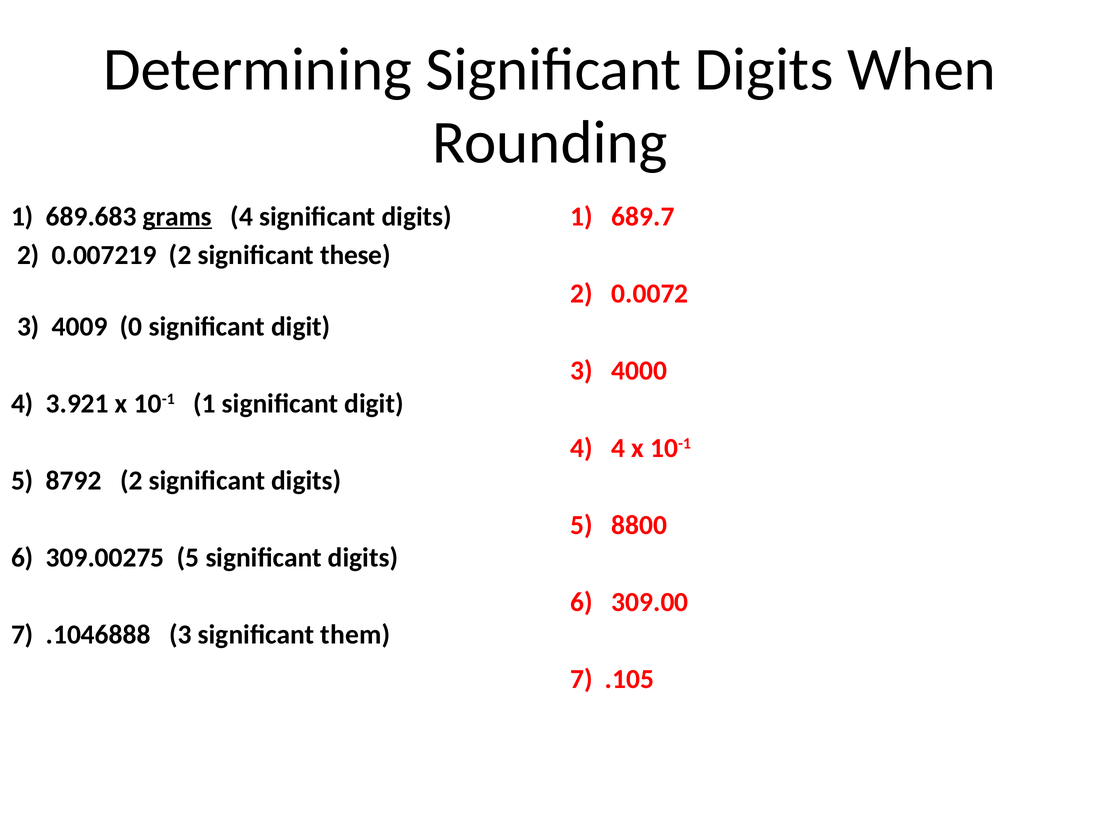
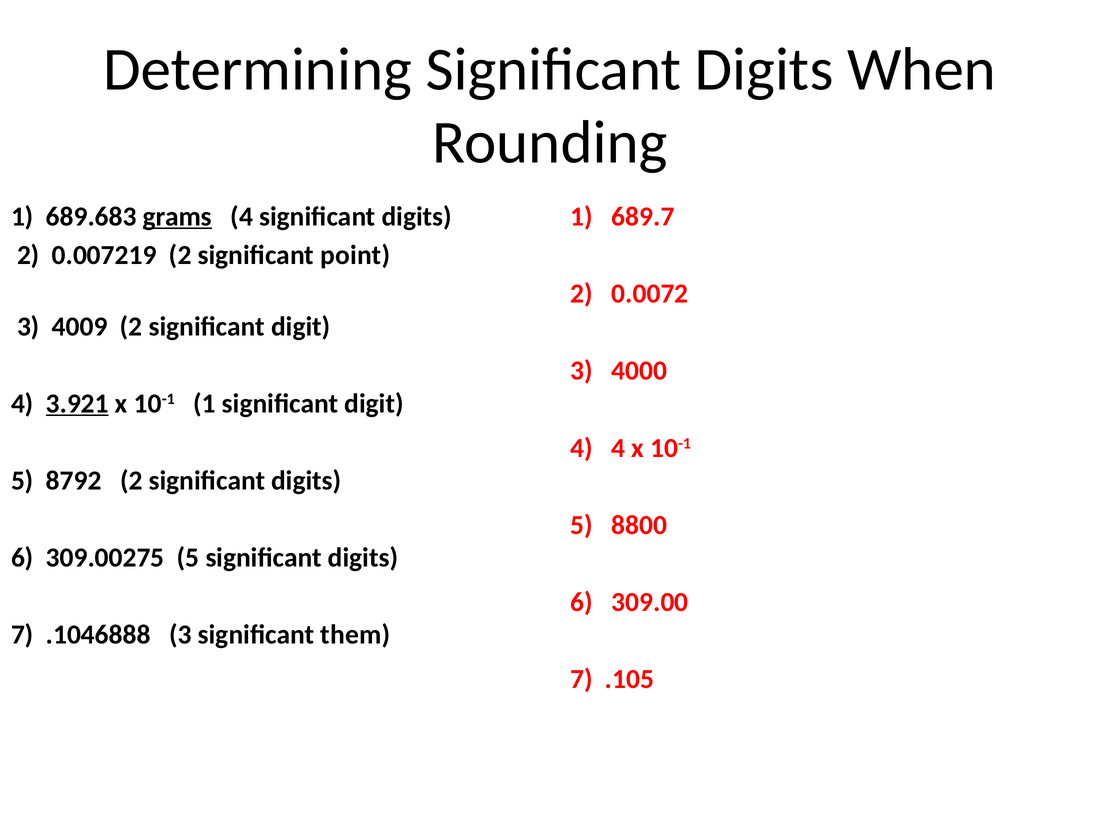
these: these -> point
4009 0: 0 -> 2
3.921 underline: none -> present
